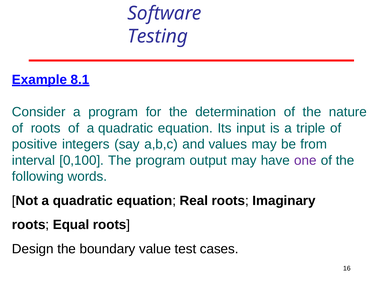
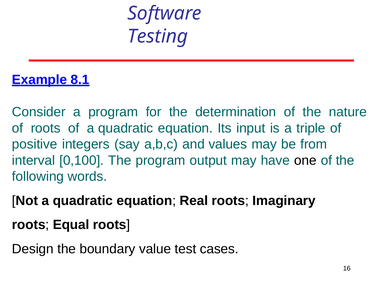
one colour: purple -> black
